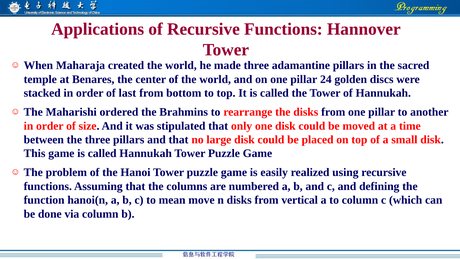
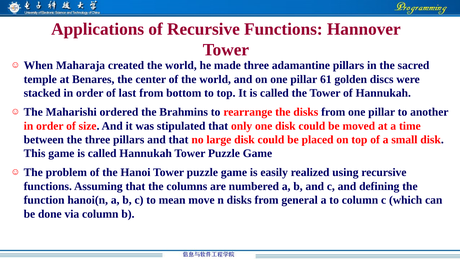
24: 24 -> 61
vertical: vertical -> general
